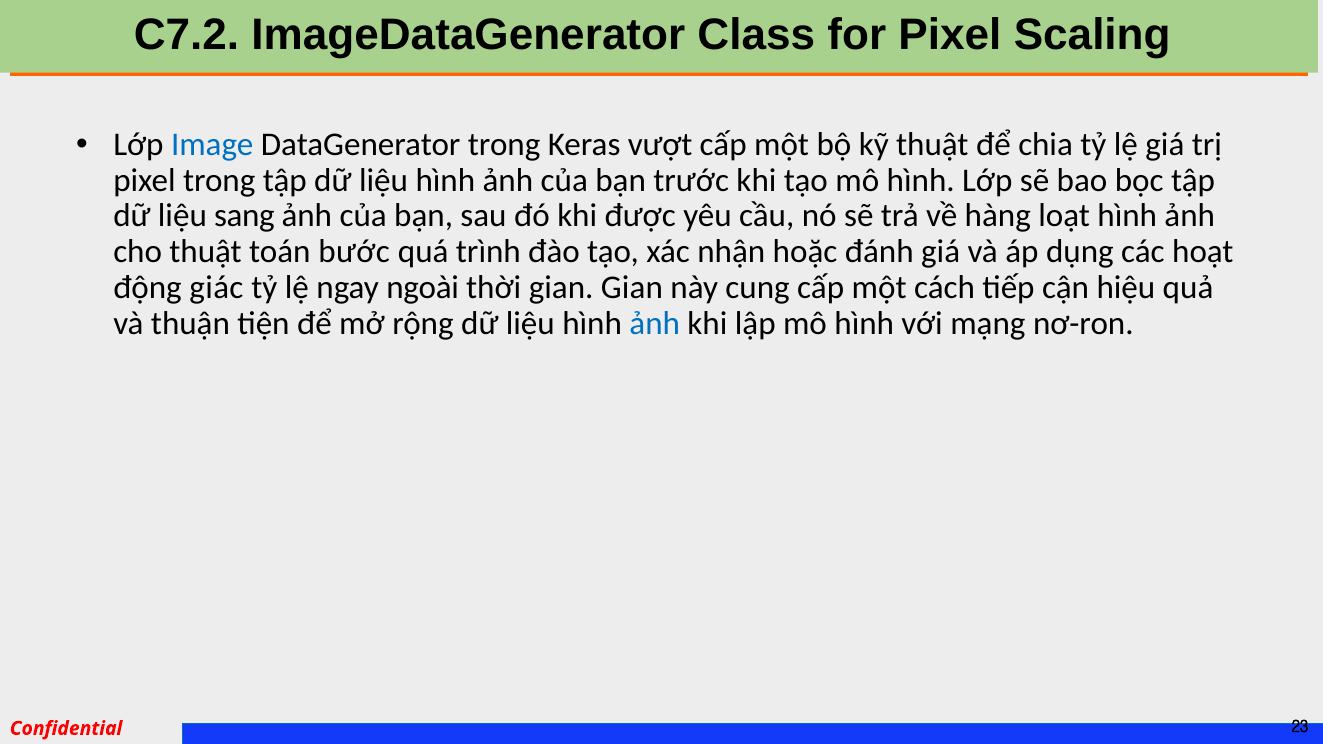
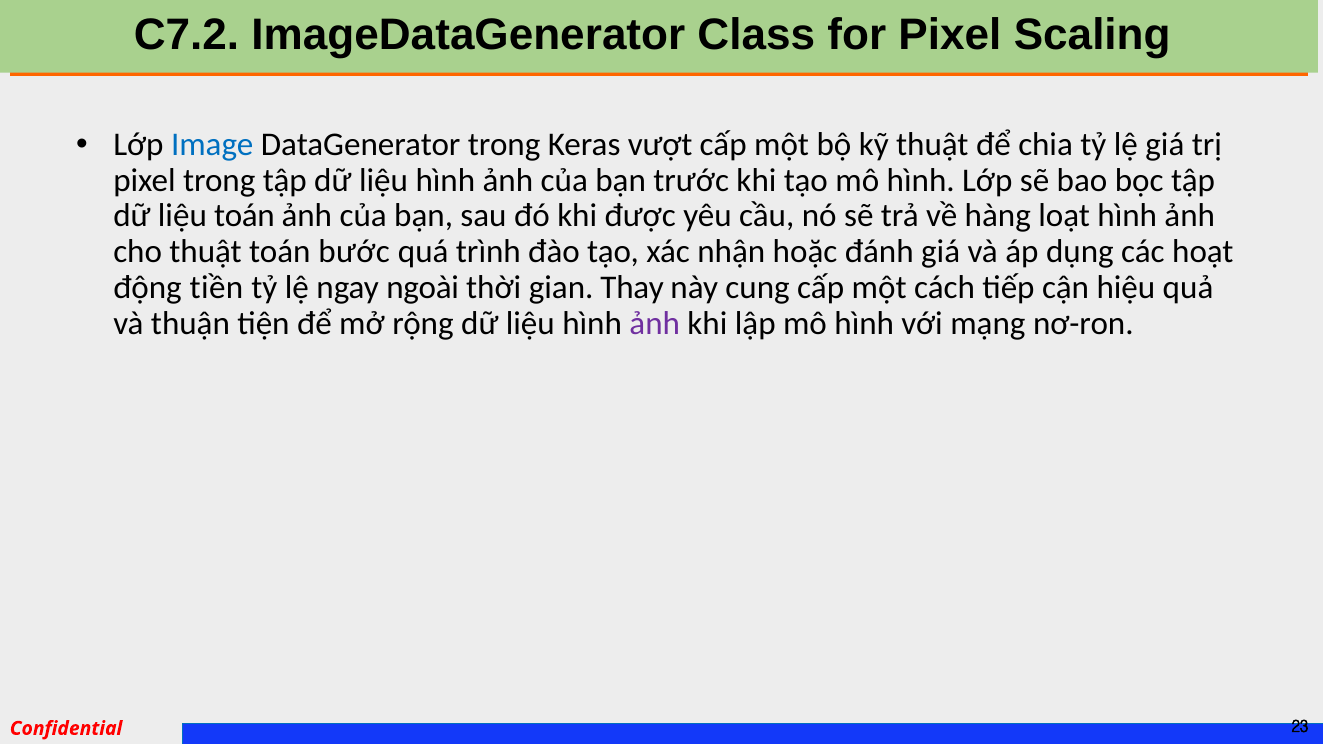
liệu sang: sang -> toán
giác: giác -> tiền
gian Gian: Gian -> Thay
ảnh at (655, 323) colour: blue -> purple
